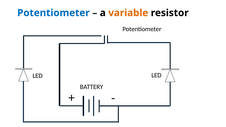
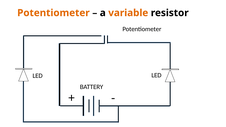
Potentiometer at (53, 13) colour: blue -> orange
